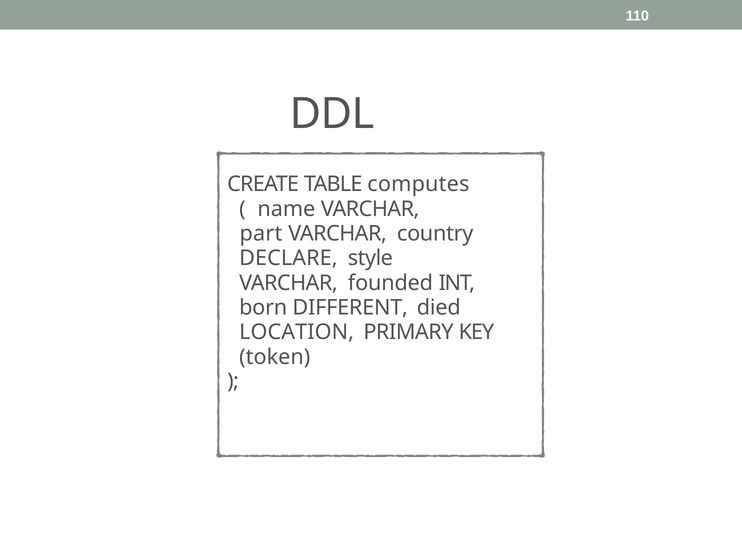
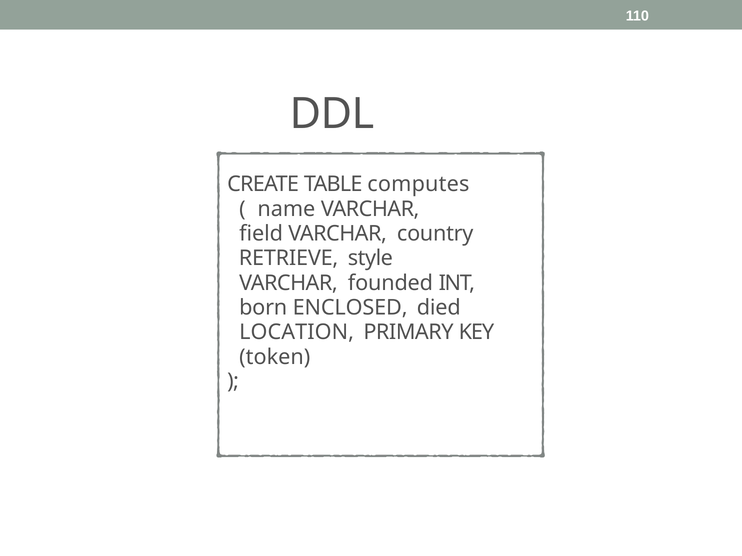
part: part -> field
DECLARE: DECLARE -> RETRIEVE
DIFFERENT: DIFFERENT -> ENCLOSED
